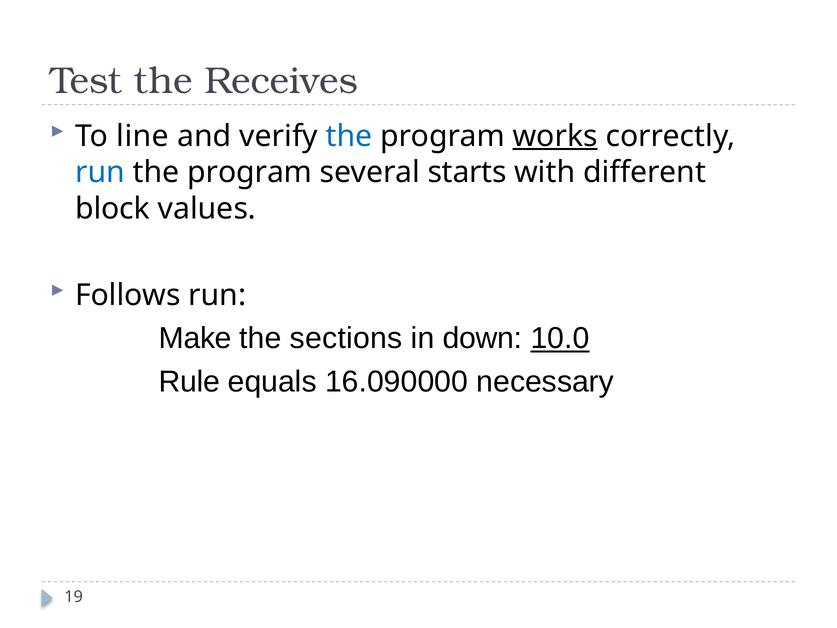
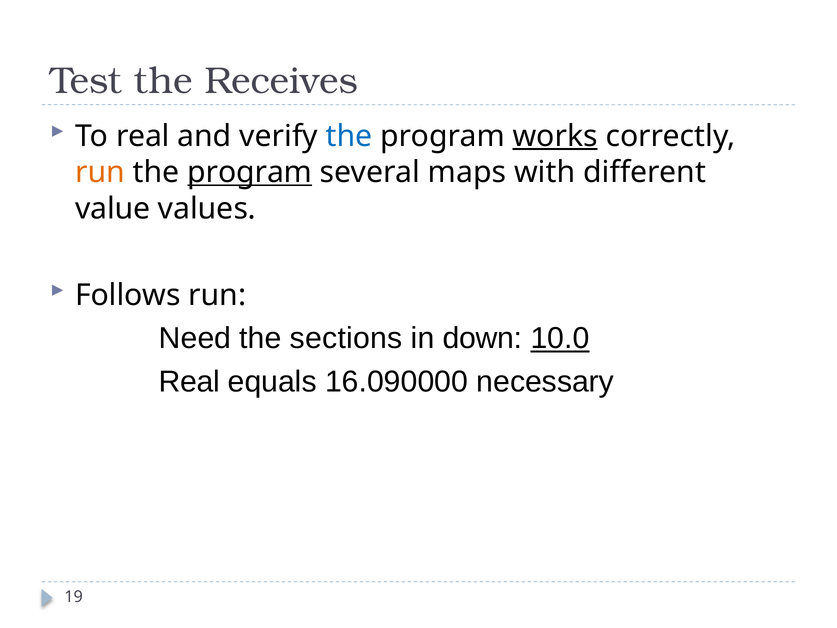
To line: line -> real
run at (100, 172) colour: blue -> orange
program at (250, 172) underline: none -> present
starts: starts -> maps
block: block -> value
Make: Make -> Need
Rule at (189, 381): Rule -> Real
